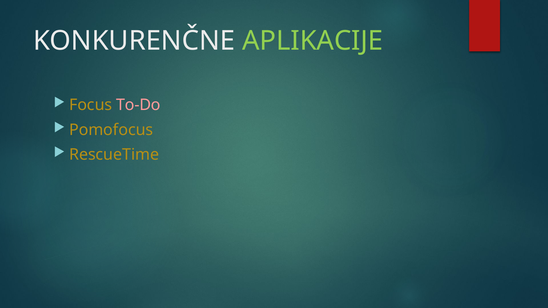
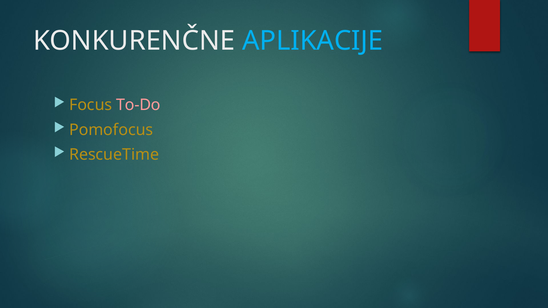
APLIKACIJE colour: light green -> light blue
